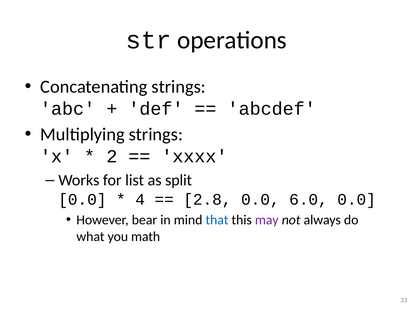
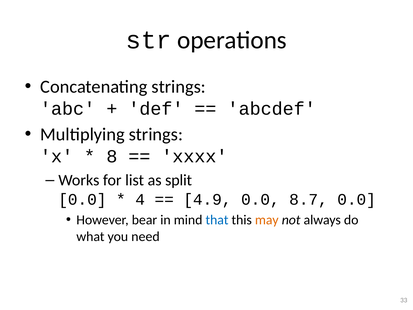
2: 2 -> 8
2.8: 2.8 -> 4.9
6.0: 6.0 -> 8.7
may colour: purple -> orange
math: math -> need
